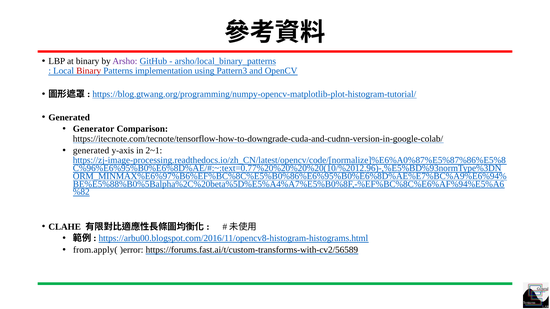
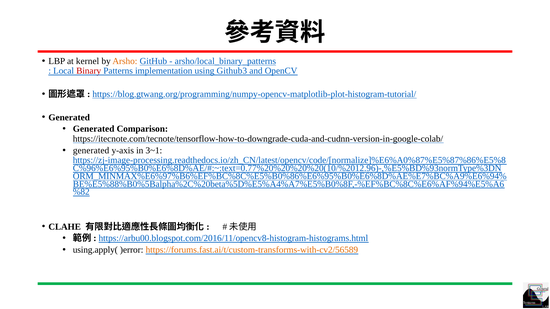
at binary: binary -> kernel
Arsho colour: purple -> orange
Pattern3: Pattern3 -> Github3
Generator at (94, 129): Generator -> Generated
2~1: 2~1 -> 3~1
from.apply(: from.apply( -> using.apply(
https://forums.fast.ai/t/custom-transforms-with-cv2/56589 colour: black -> orange
